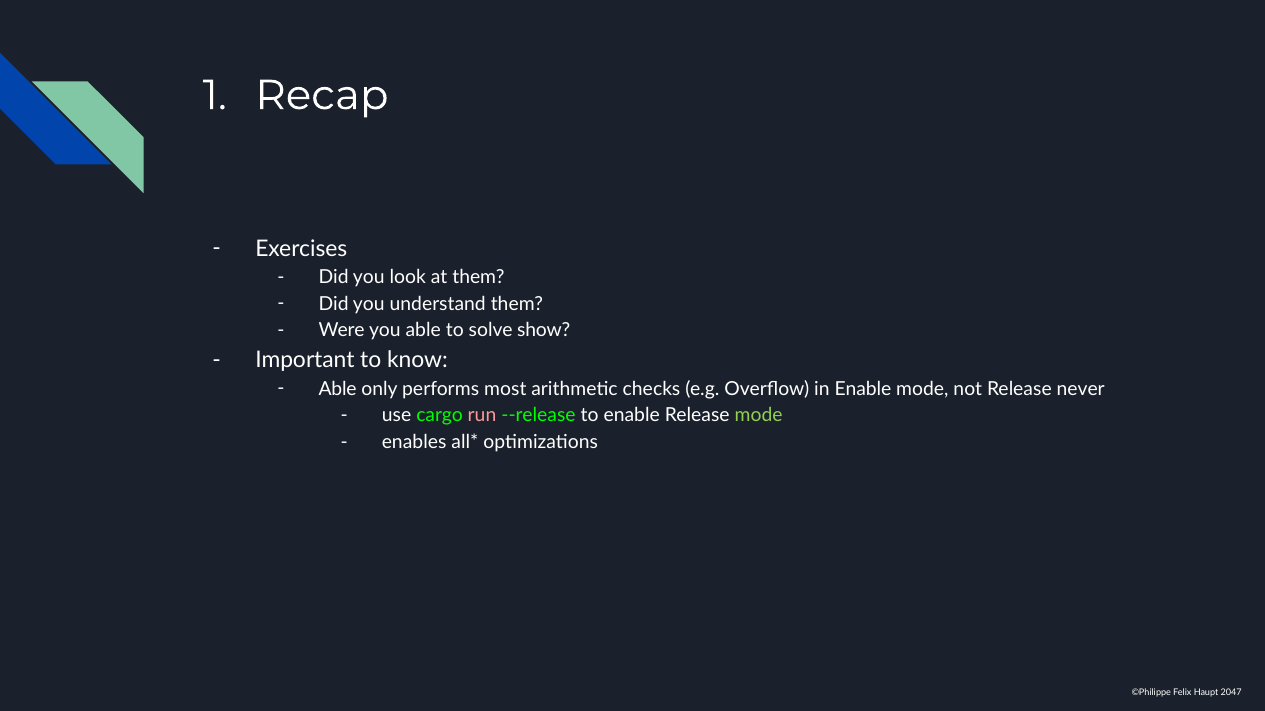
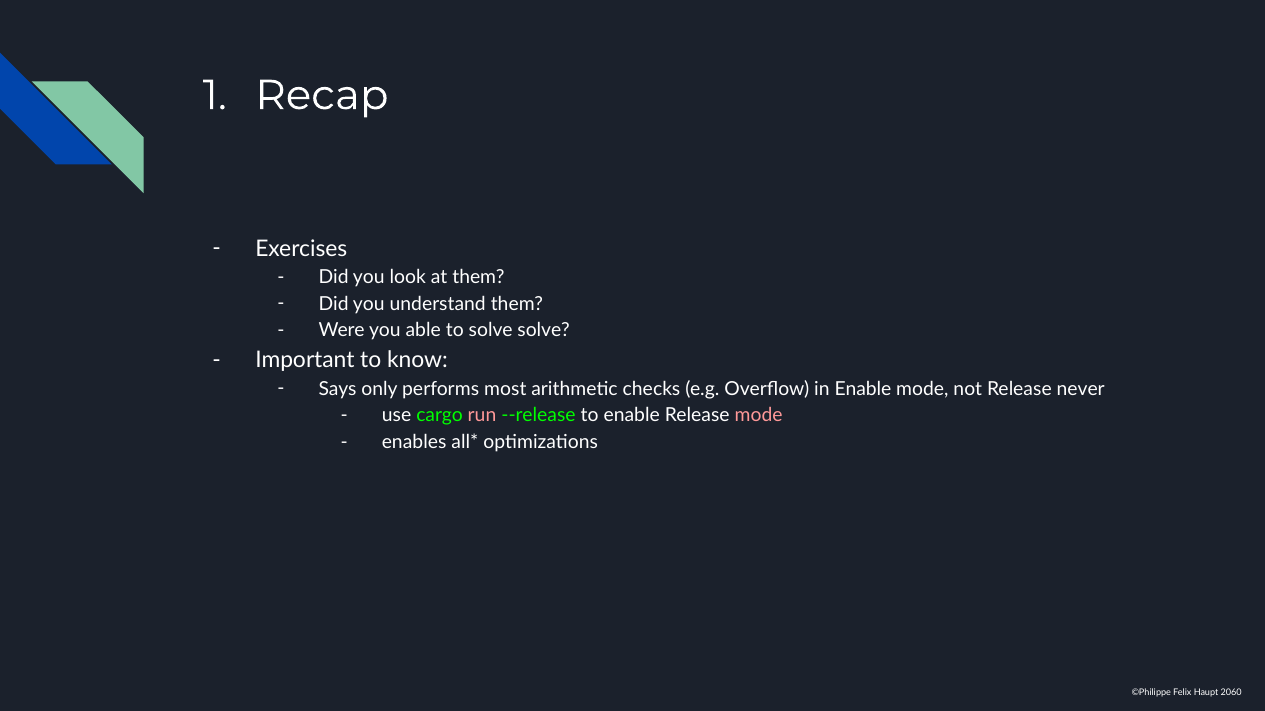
solve show: show -> solve
Able at (338, 389): Able -> Says
mode at (759, 416) colour: light green -> pink
2047: 2047 -> 2060
